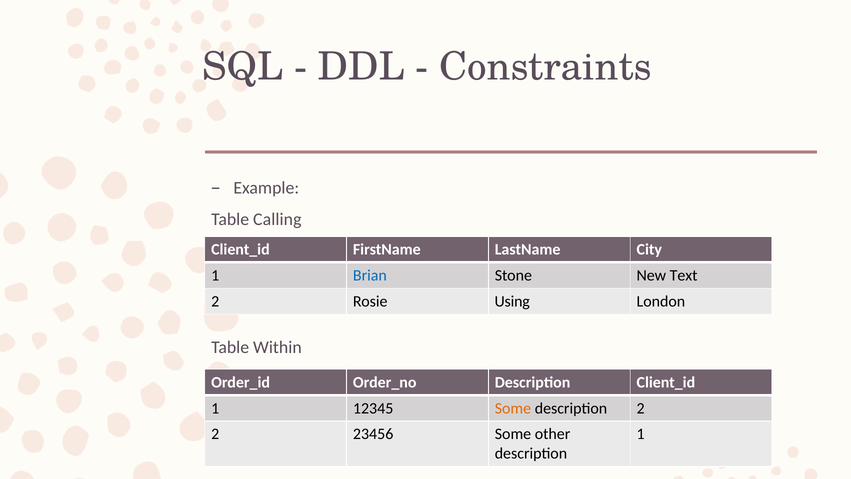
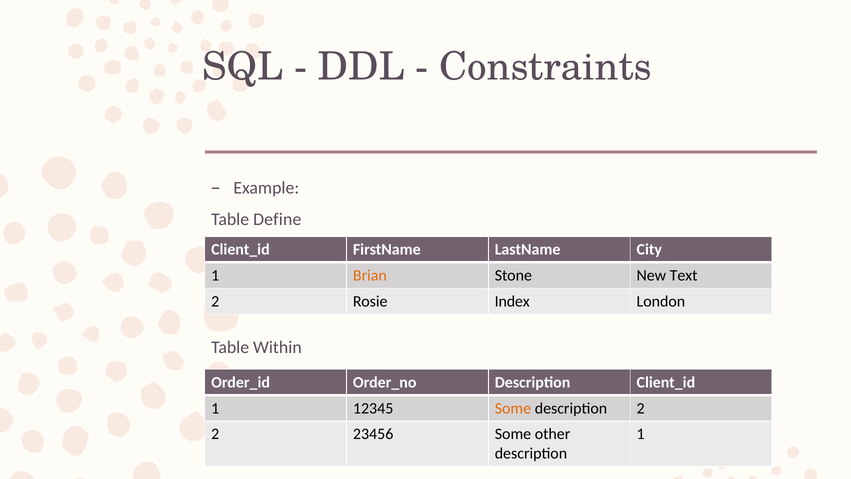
Calling: Calling -> Define
Brian colour: blue -> orange
Using: Using -> Index
